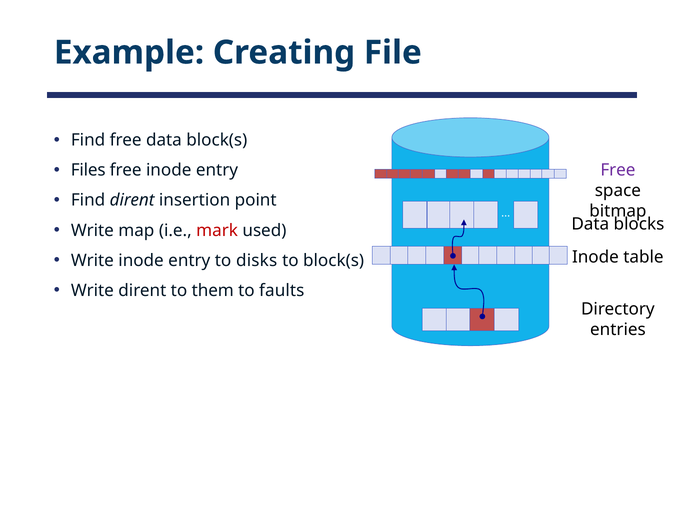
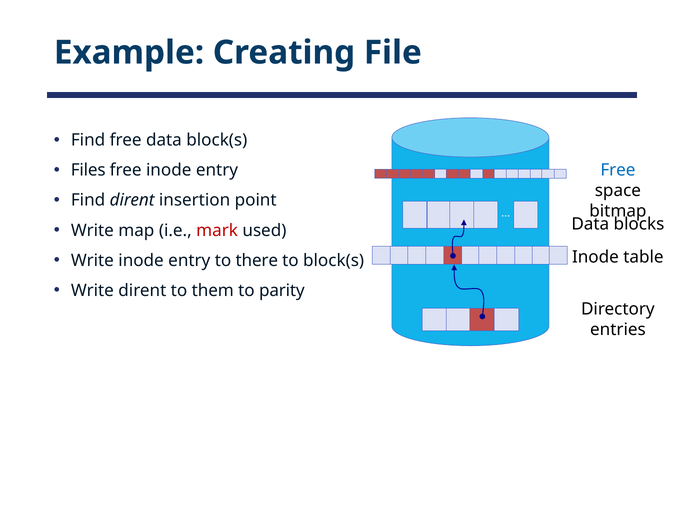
Free at (618, 170) colour: purple -> blue
disks: disks -> there
faults: faults -> parity
